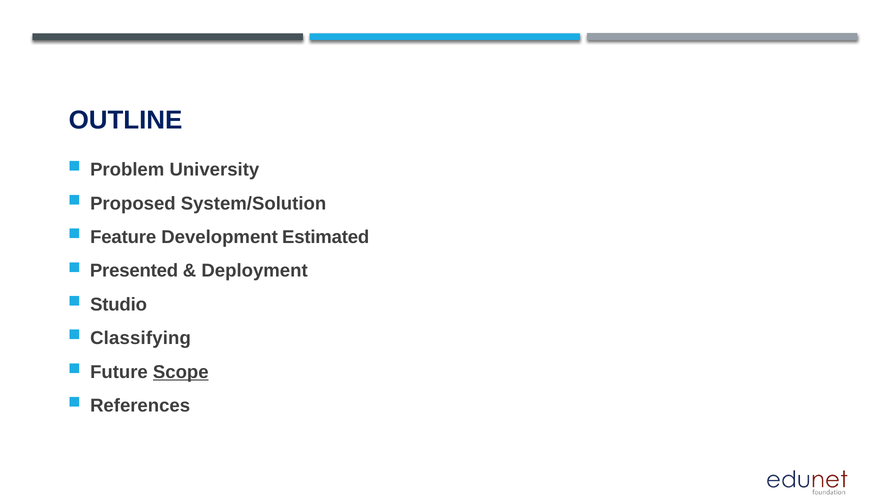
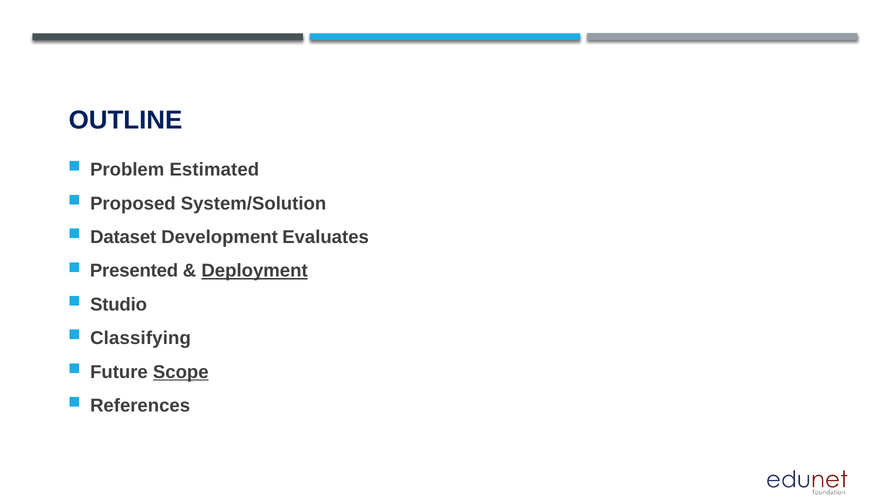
University: University -> Estimated
Feature: Feature -> Dataset
Estimated: Estimated -> Evaluates
Deployment underline: none -> present
